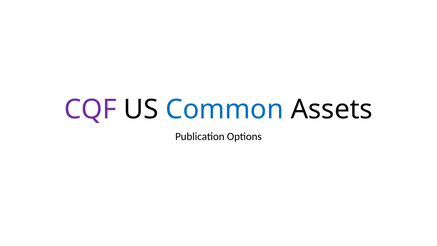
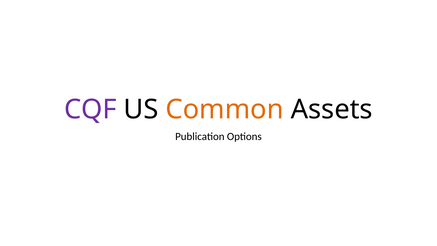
Common colour: blue -> orange
